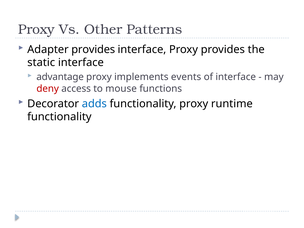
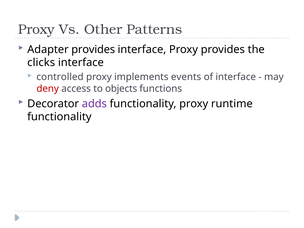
static: static -> clicks
advantage: advantage -> controlled
mouse: mouse -> objects
adds colour: blue -> purple
